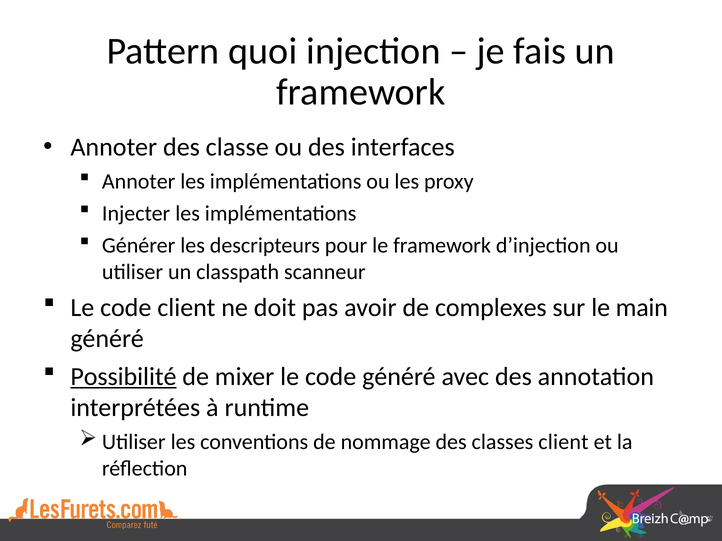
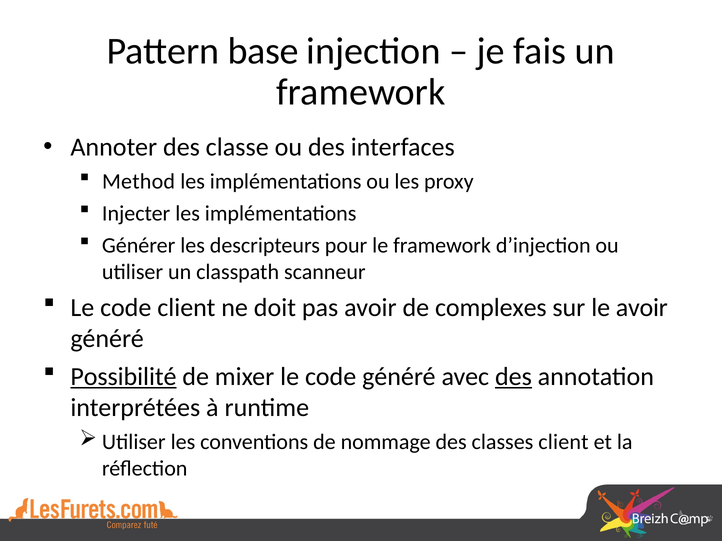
quoi: quoi -> base
Annoter at (139, 182): Annoter -> Method
le main: main -> avoir
des at (513, 377) underline: none -> present
